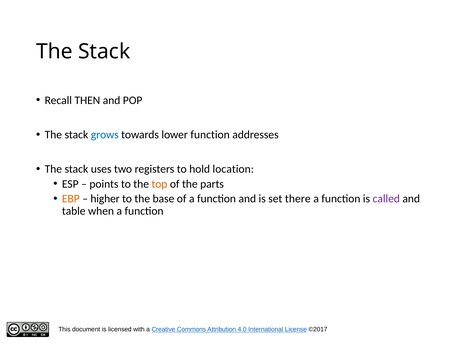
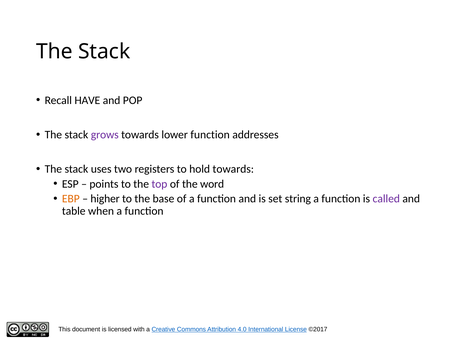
THEN: THEN -> HAVE
grows colour: blue -> purple
hold location: location -> towards
top colour: orange -> purple
parts: parts -> word
there: there -> string
